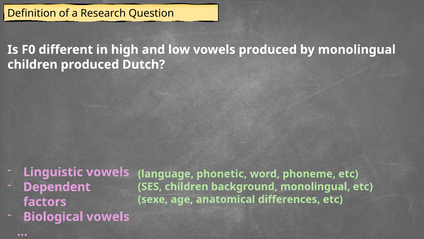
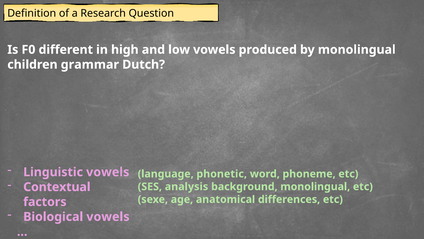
children produced: produced -> grammar
Dependent: Dependent -> Contextual
SES children: children -> analysis
